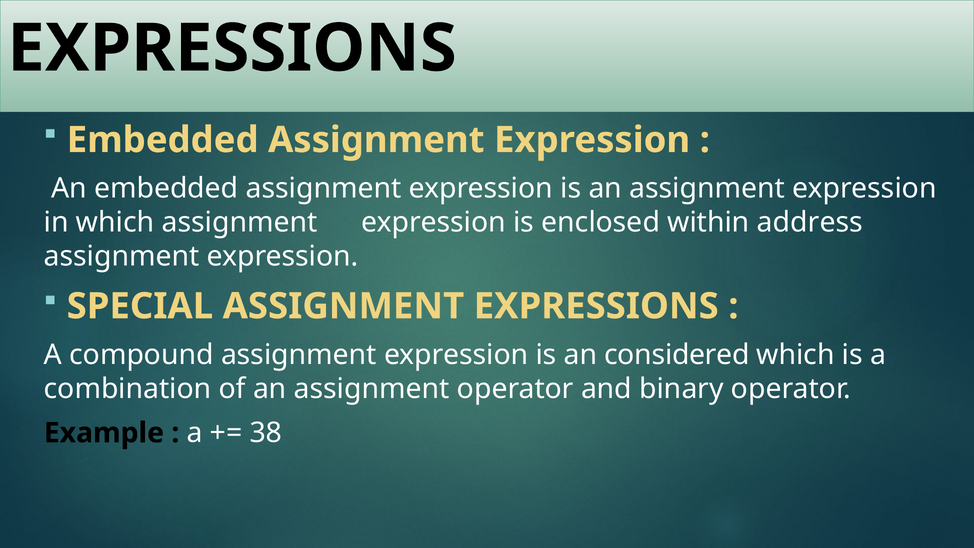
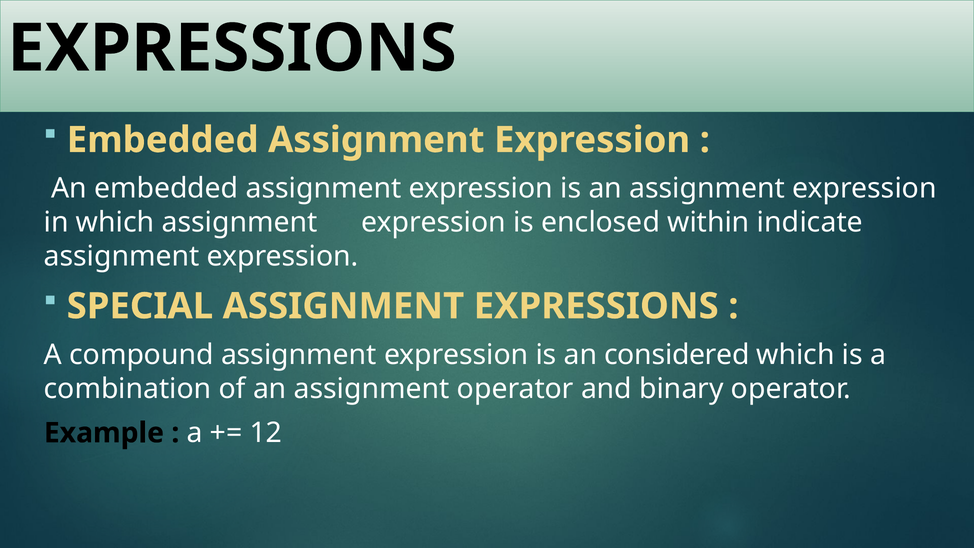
address: address -> indicate
38: 38 -> 12
